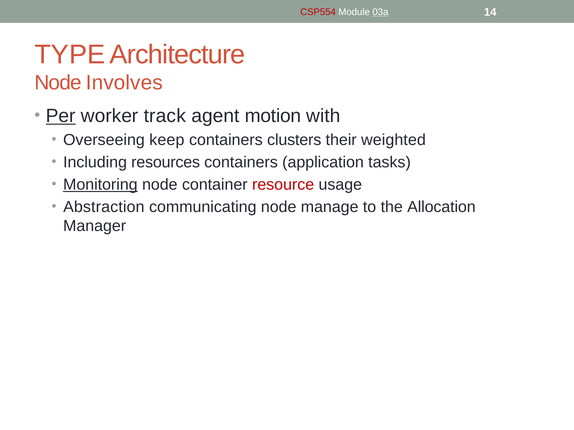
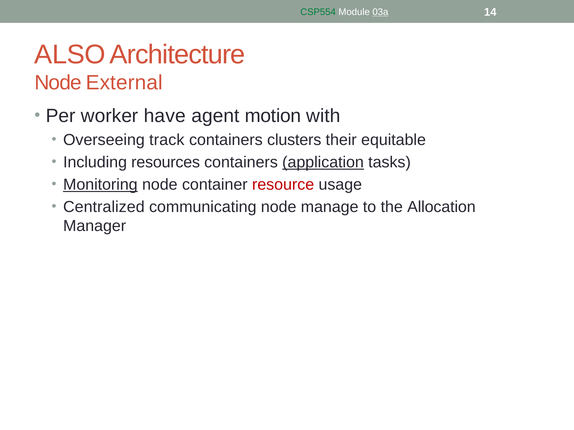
CSP554 colour: red -> green
TYPE: TYPE -> ALSO
Involves: Involves -> External
Per underline: present -> none
track: track -> have
keep: keep -> track
weighted: weighted -> equitable
application underline: none -> present
Abstraction: Abstraction -> Centralized
